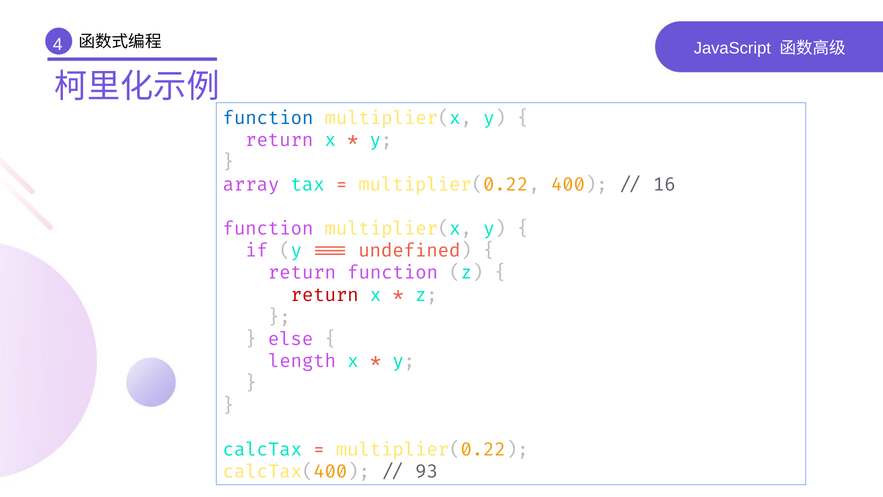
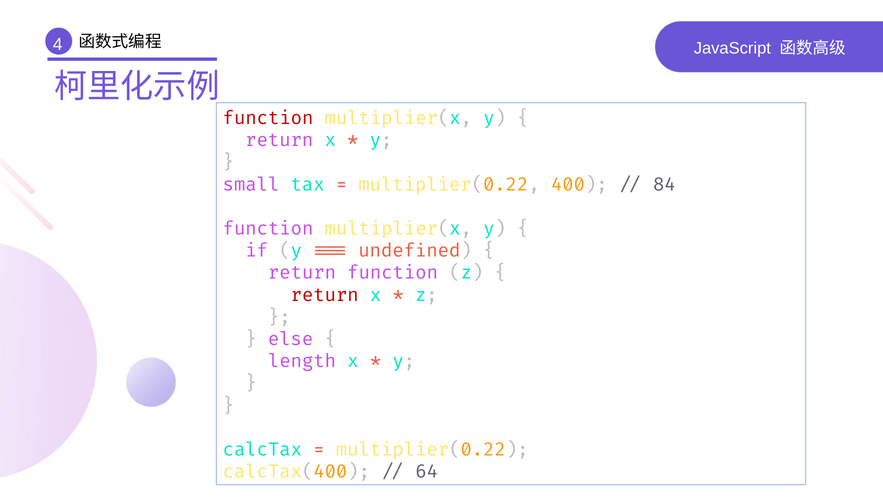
function at (268, 118) colour: blue -> red
array: array -> small
16: 16 -> 84
93: 93 -> 64
